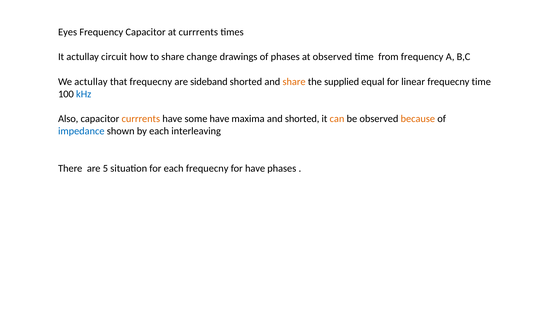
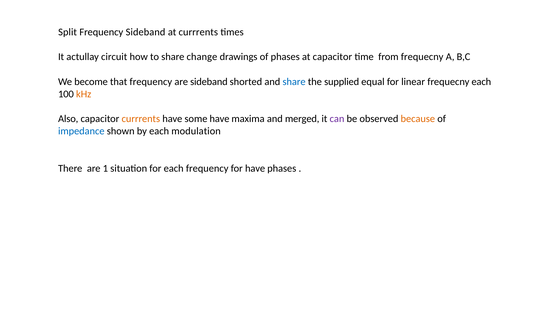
Eyes: Eyes -> Split
Frequency Capacitor: Capacitor -> Sideband
at observed: observed -> capacitor
from frequency: frequency -> frequecny
We actullay: actullay -> become
that frequecny: frequecny -> frequency
share at (294, 82) colour: orange -> blue
frequecny time: time -> each
kHz colour: blue -> orange
and shorted: shorted -> merged
can colour: orange -> purple
interleaving: interleaving -> modulation
5: 5 -> 1
each frequecny: frequecny -> frequency
